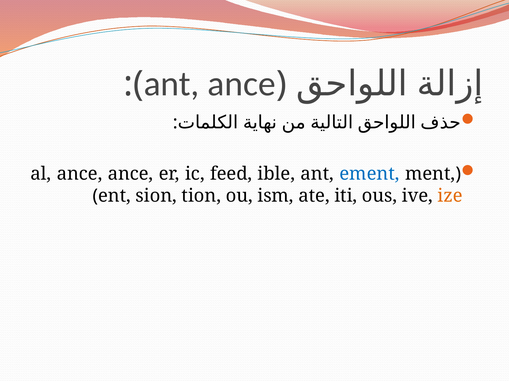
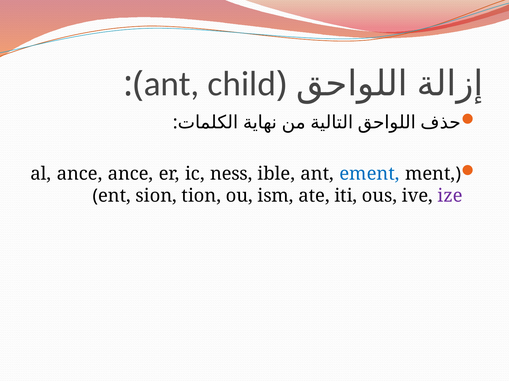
ant ance: ance -> child
feed: feed -> ness
ize colour: orange -> purple
